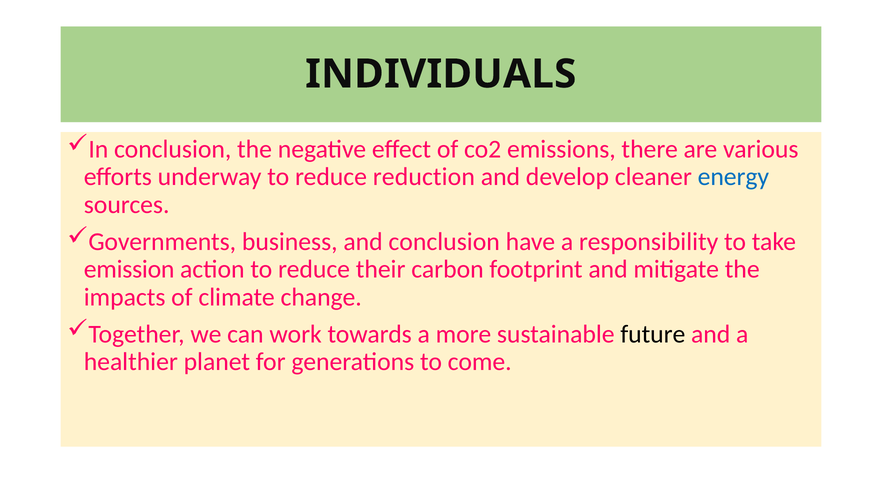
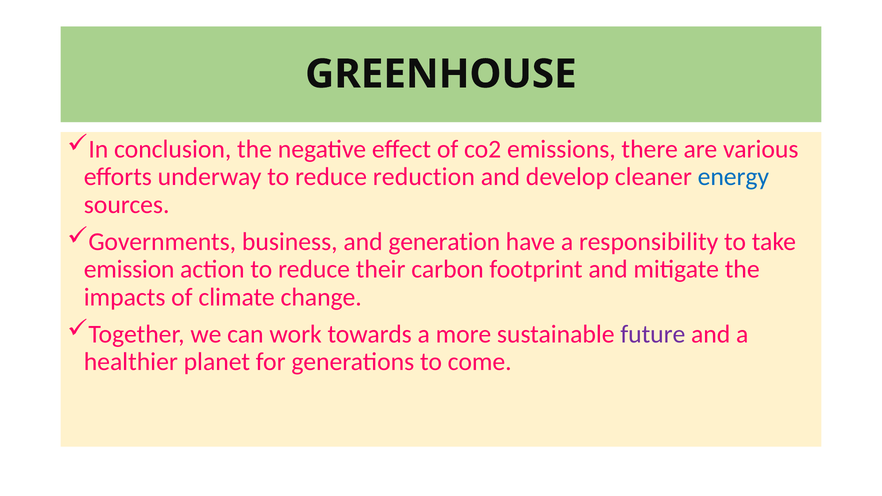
INDIVIDUALS: INDIVIDUALS -> GREENHOUSE
and conclusion: conclusion -> generation
future colour: black -> purple
